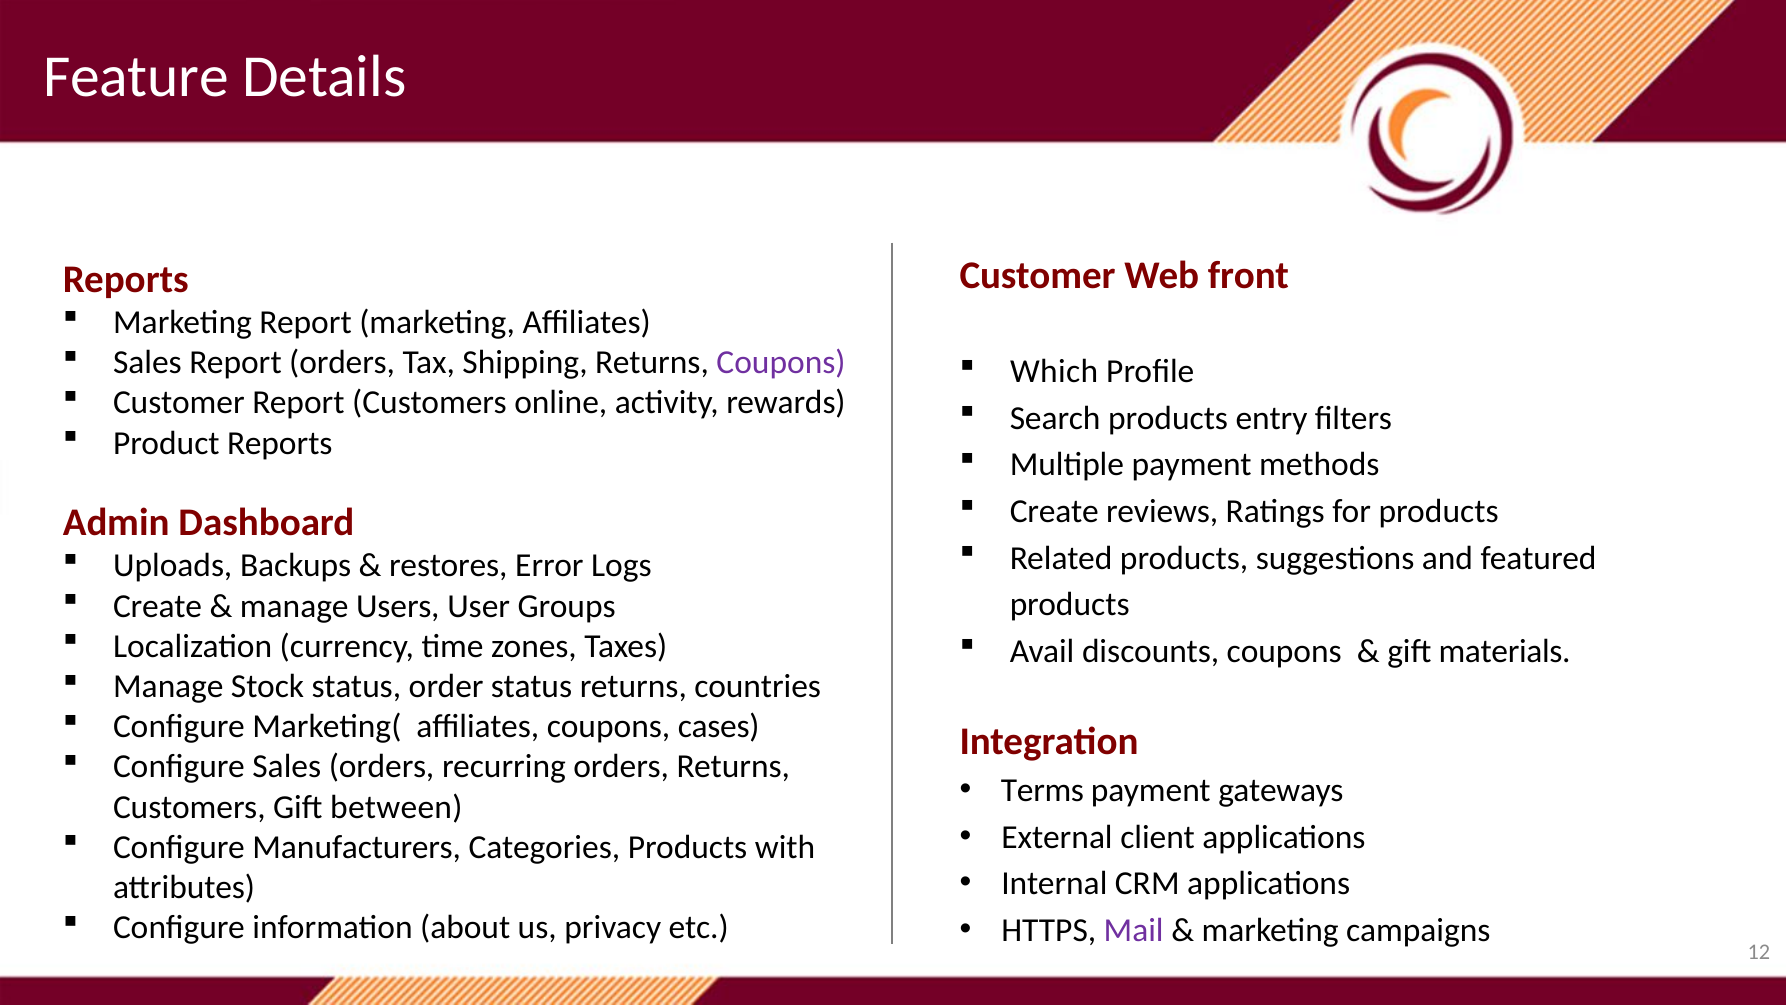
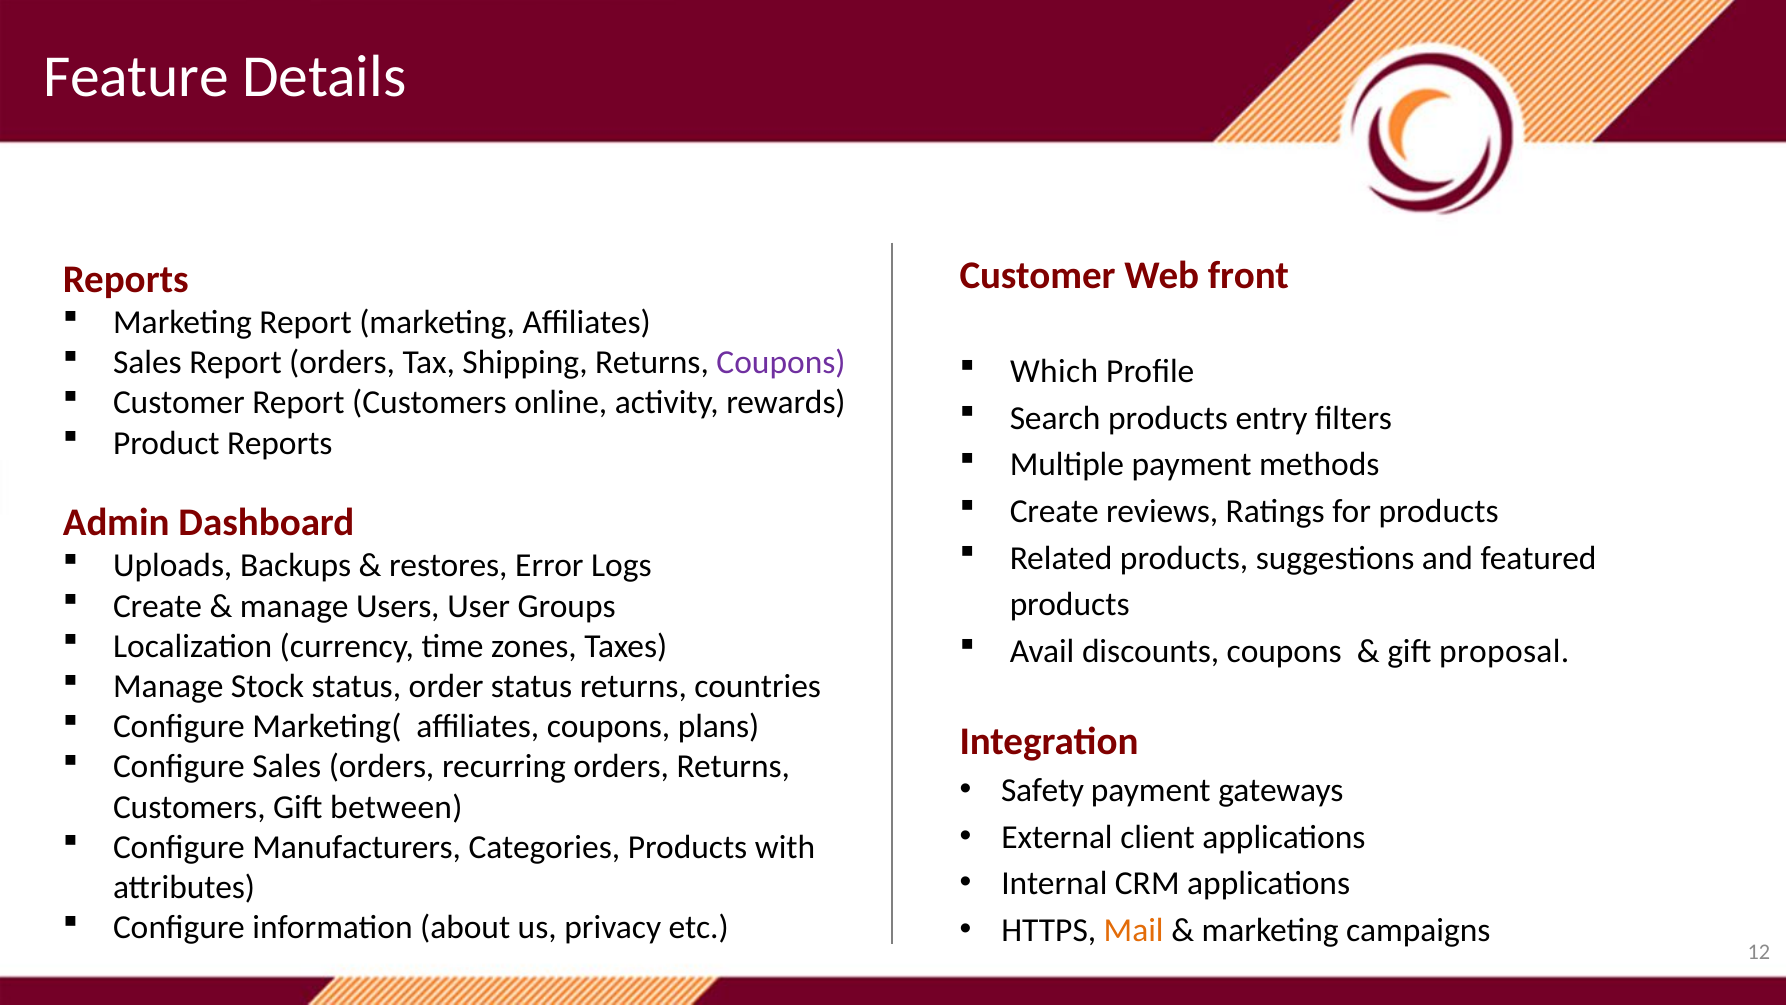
materials: materials -> proposal
cases: cases -> plans
Terms: Terms -> Safety
Mail colour: purple -> orange
